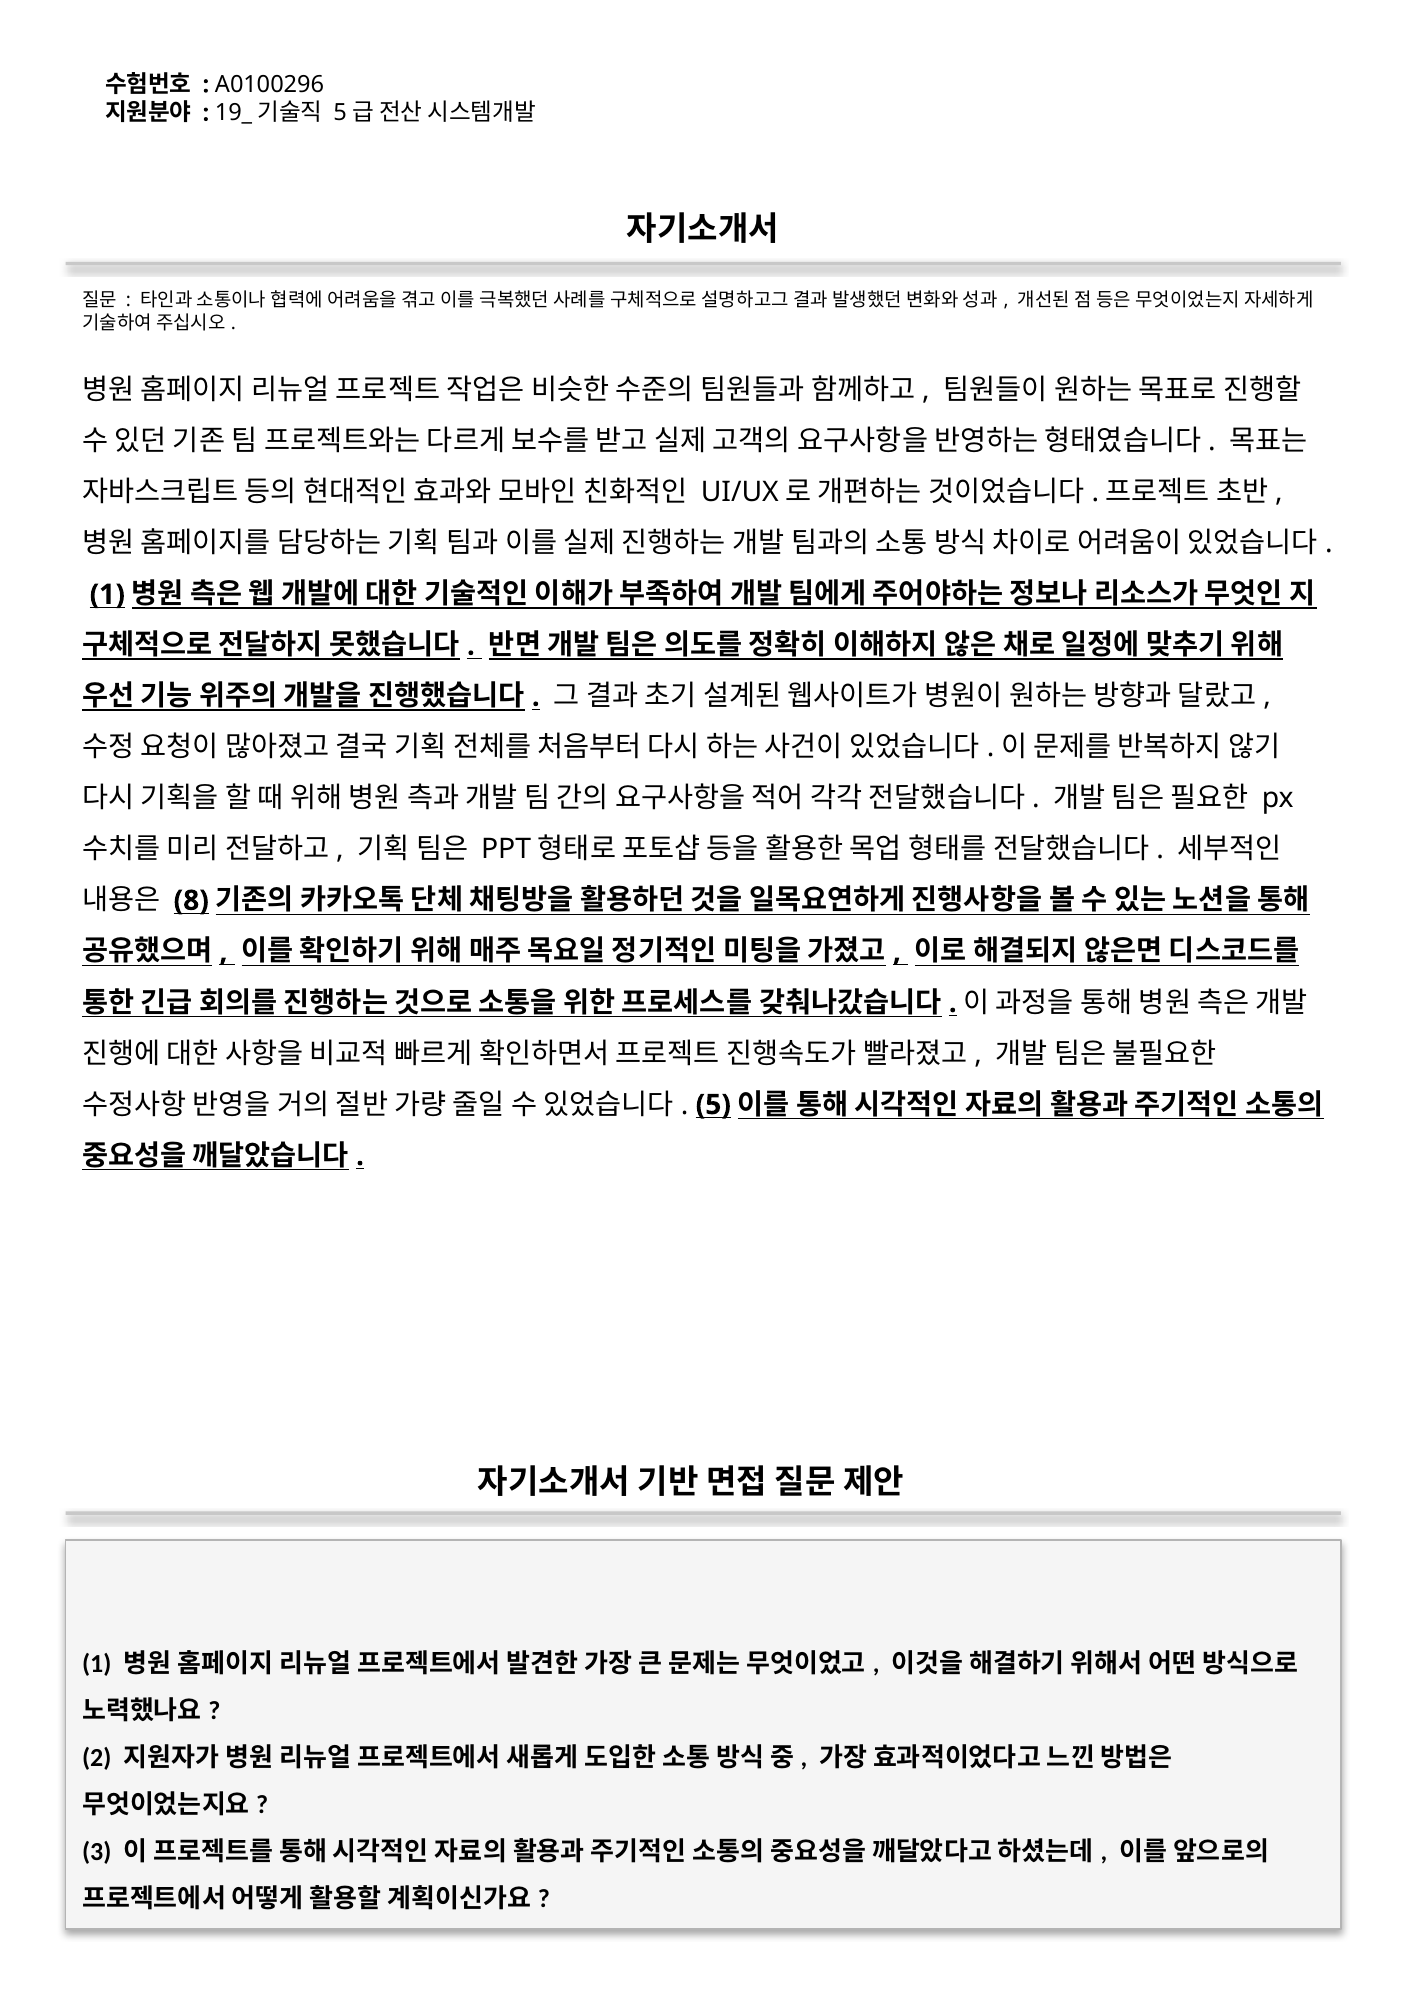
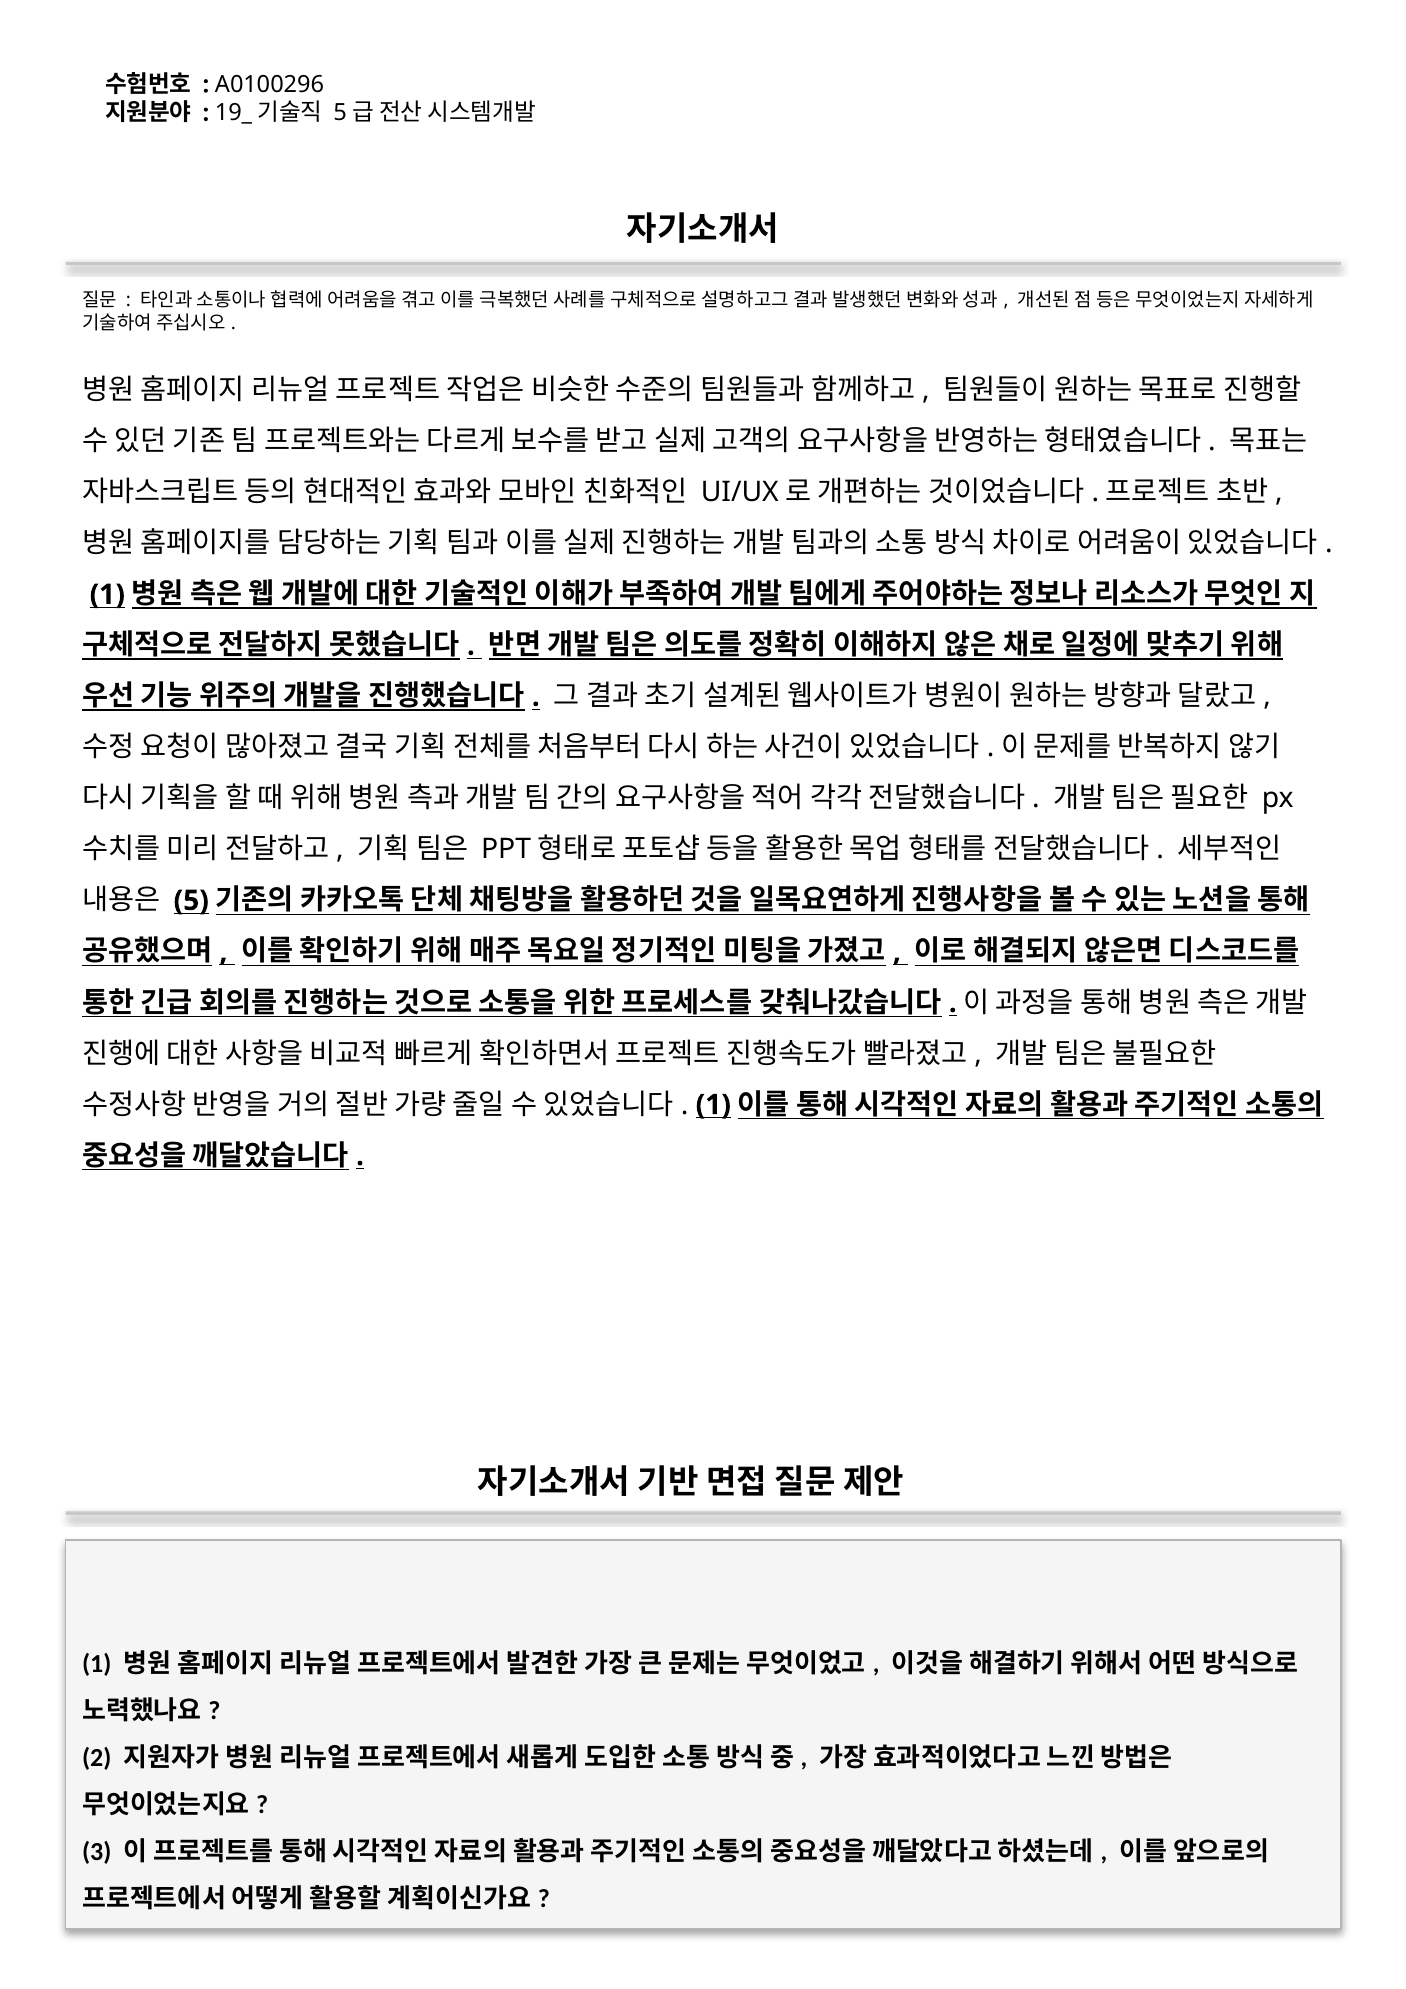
8: 8 -> 5
5 at (713, 1104): 5 -> 1
